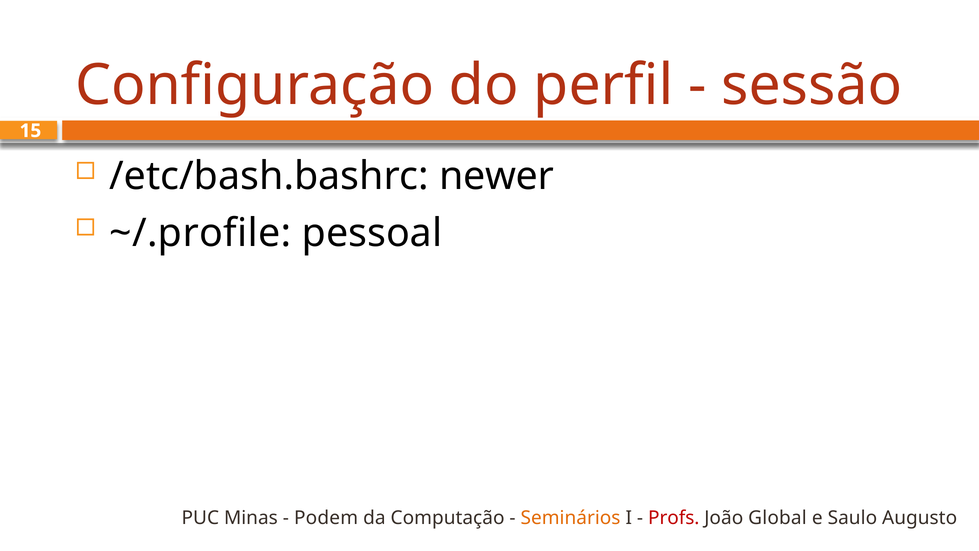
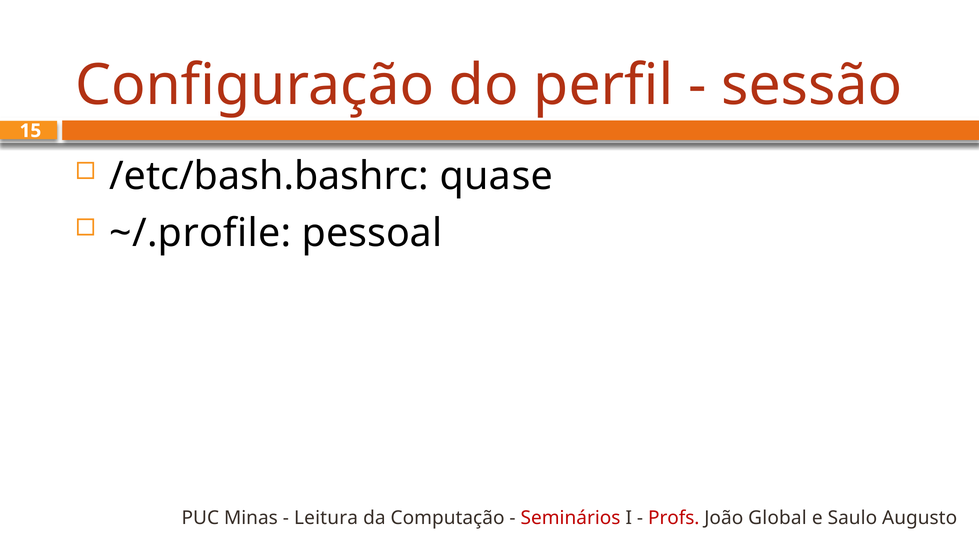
newer: newer -> quase
Podem: Podem -> Leitura
Seminários colour: orange -> red
